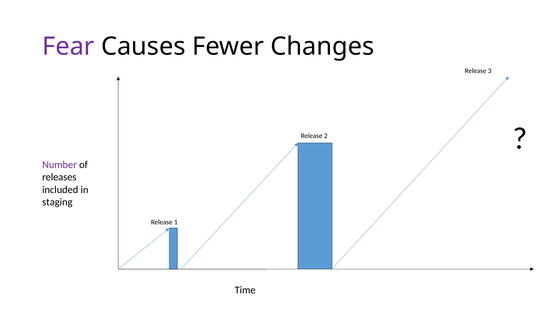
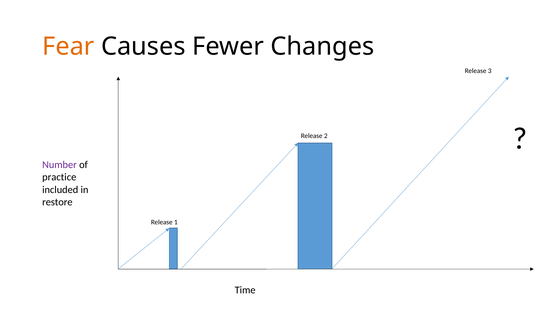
Fear colour: purple -> orange
releases: releases -> practice
staging: staging -> restore
